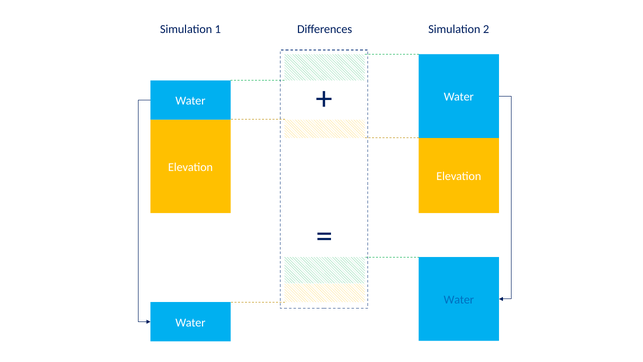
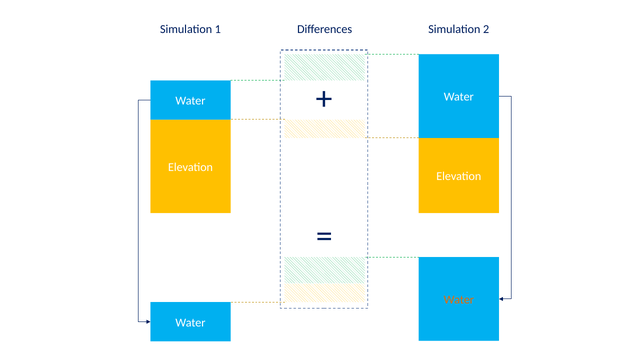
Water at (459, 300) colour: blue -> orange
